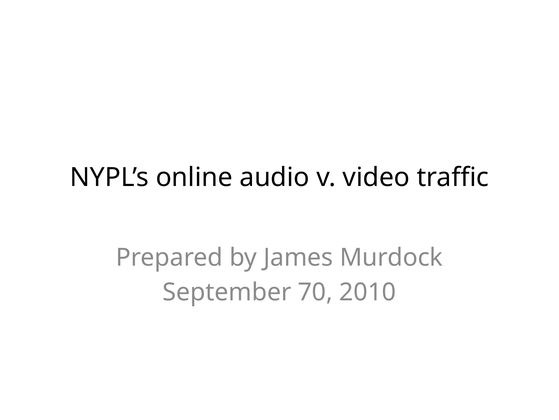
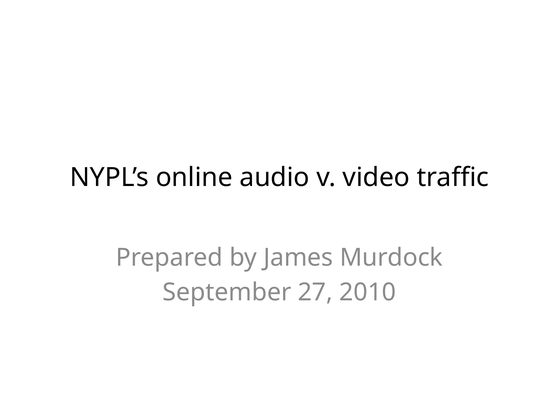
70: 70 -> 27
